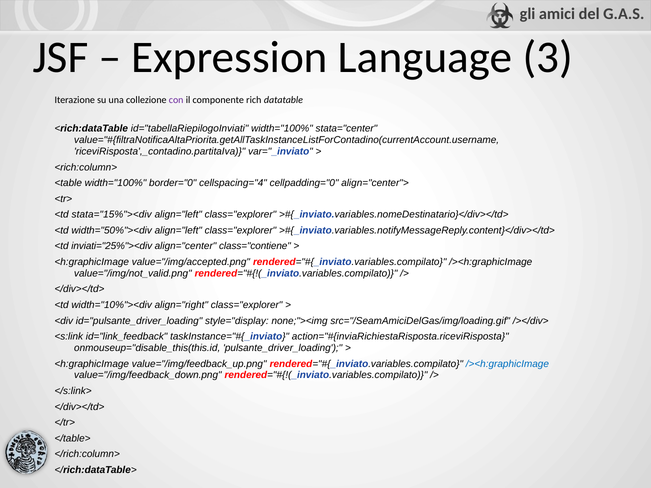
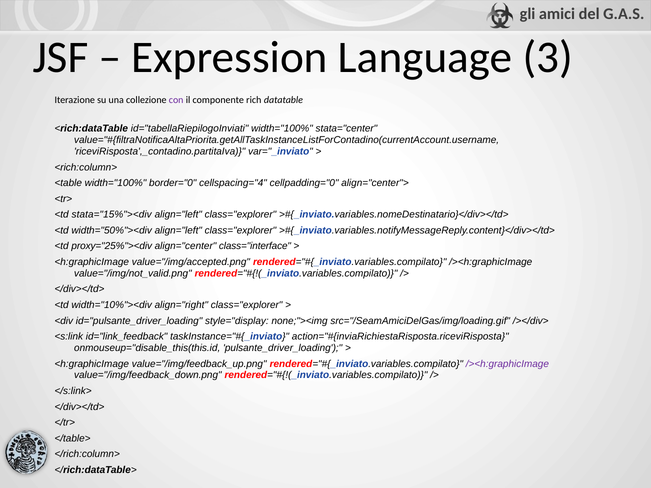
inviati="25%"><div: inviati="25%"><div -> proxy="25%"><div
class="contiene: class="contiene -> class="interface
/><h:graphicImage at (507, 364) colour: blue -> purple
